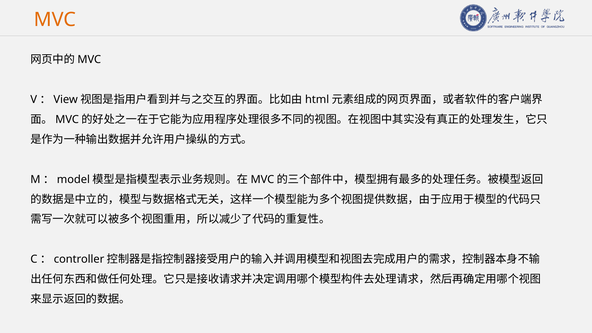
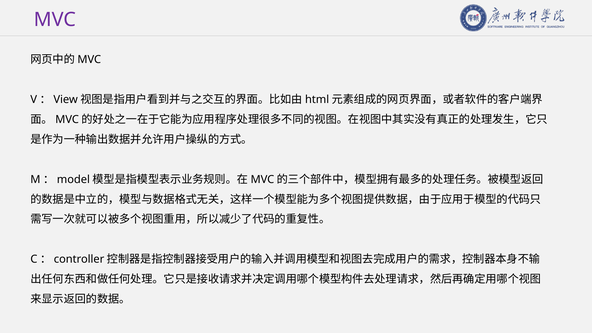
MVC colour: orange -> purple
